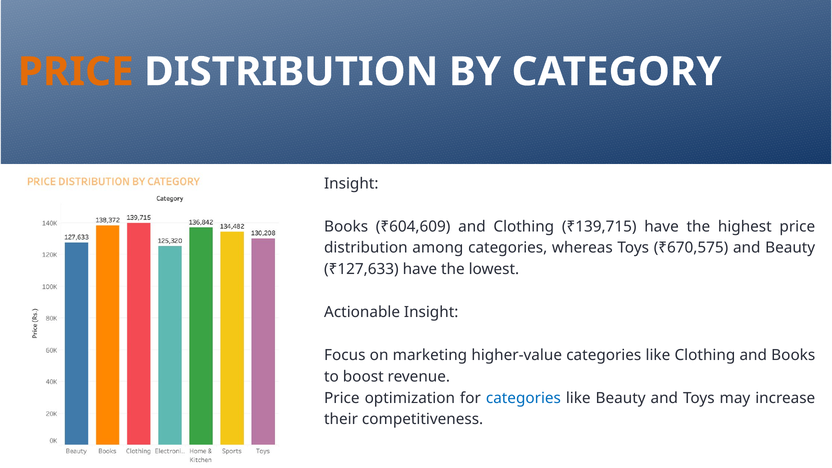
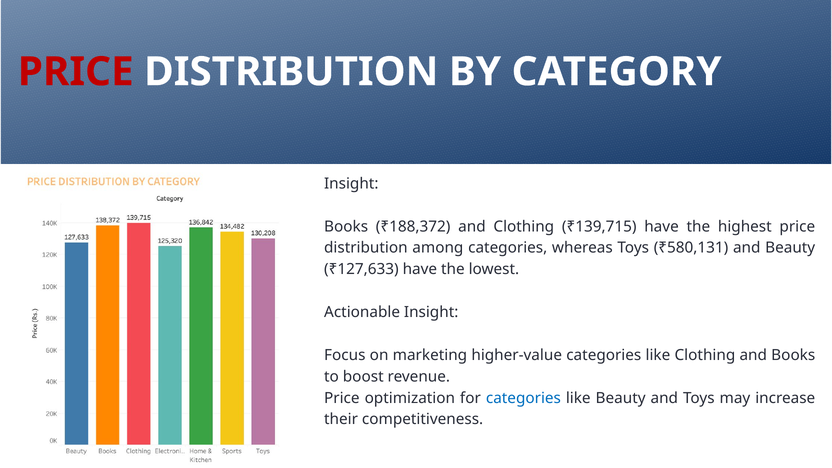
PRICE at (76, 72) colour: orange -> red
₹604,609: ₹604,609 -> ₹188,372
₹670,575: ₹670,575 -> ₹580,131
